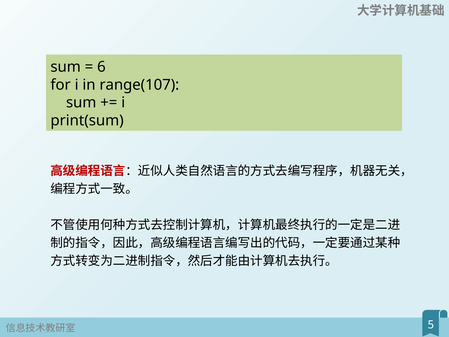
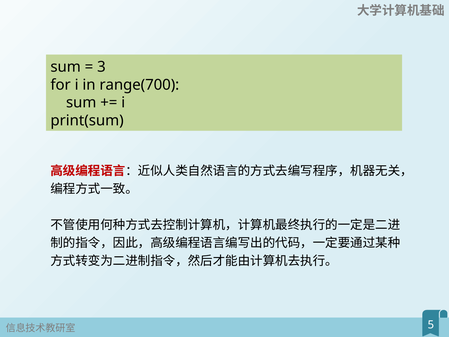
6: 6 -> 3
range(107: range(107 -> range(700
